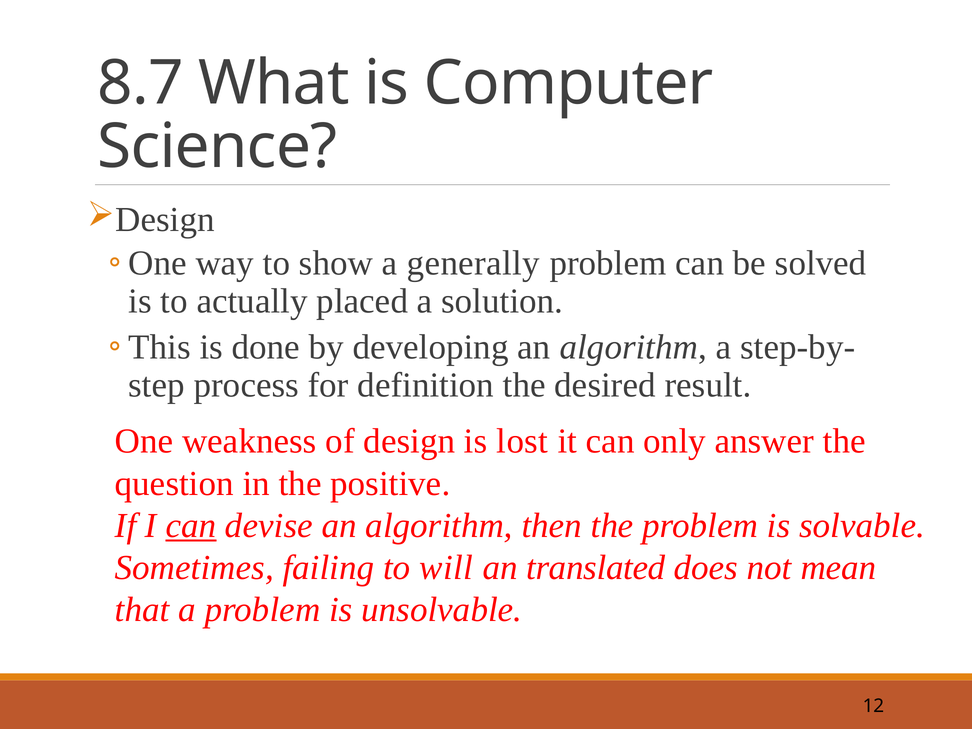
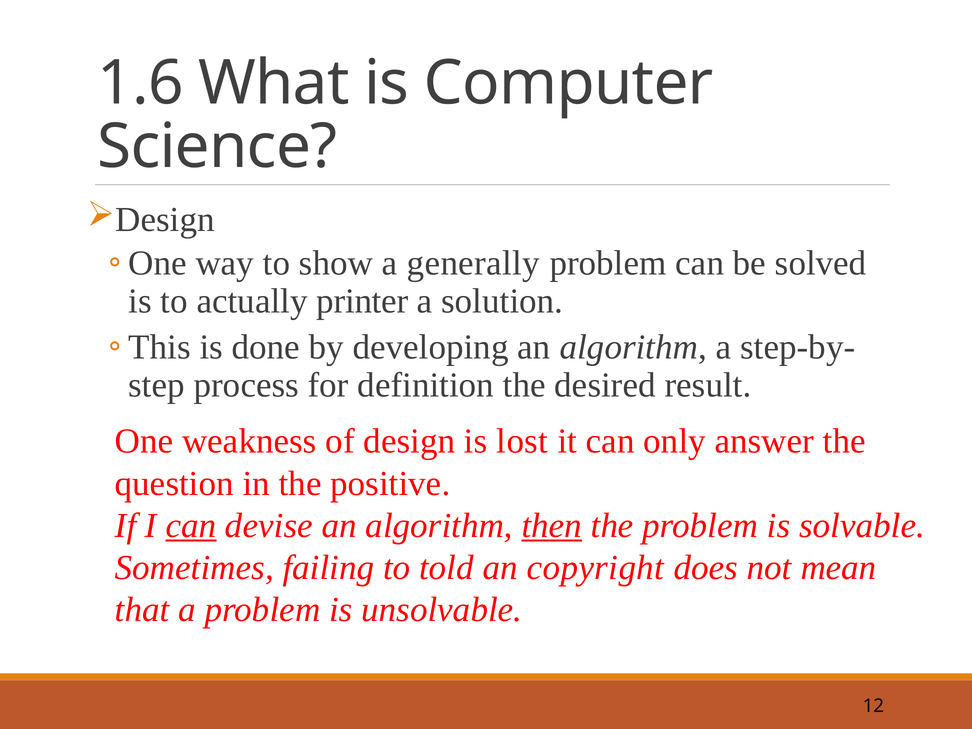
8.7: 8.7 -> 1.6
placed: placed -> printer
then underline: none -> present
will: will -> told
translated: translated -> copyright
